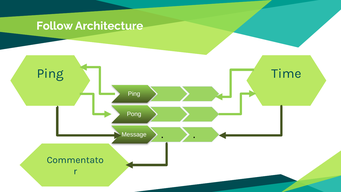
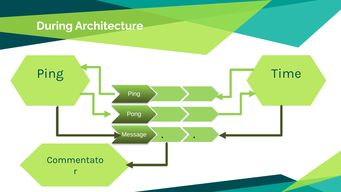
Follow: Follow -> During
